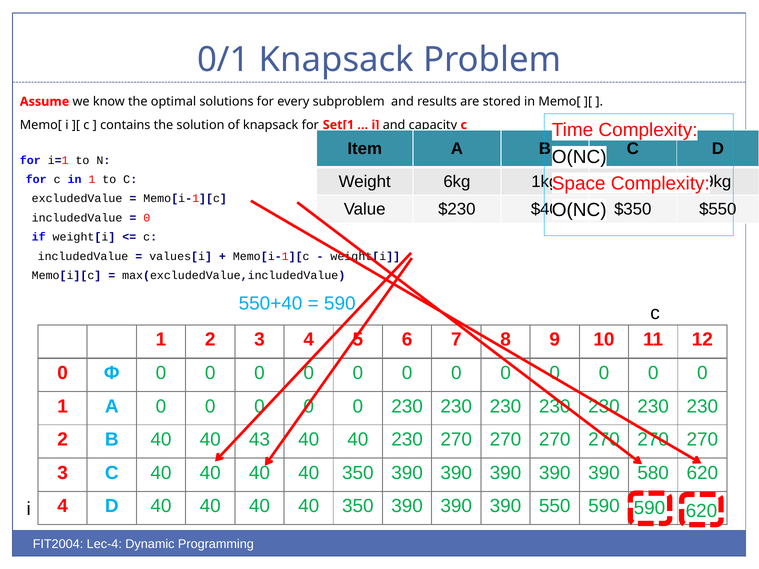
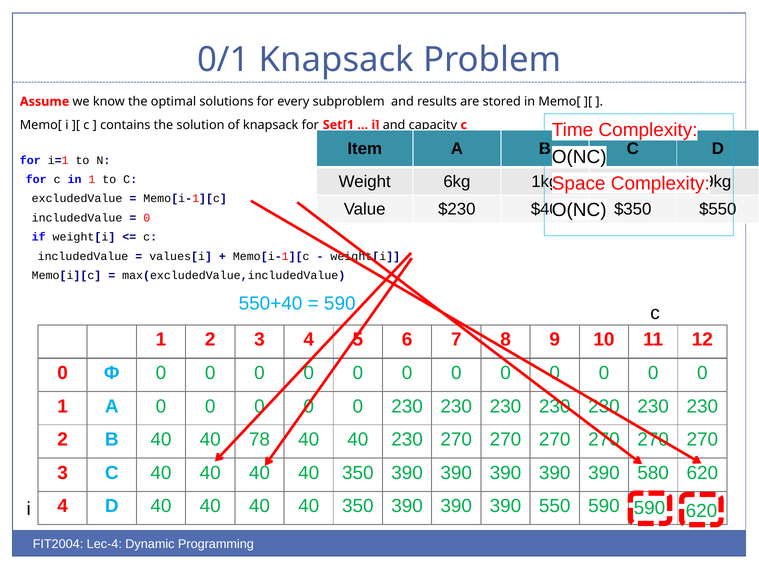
43: 43 -> 78
